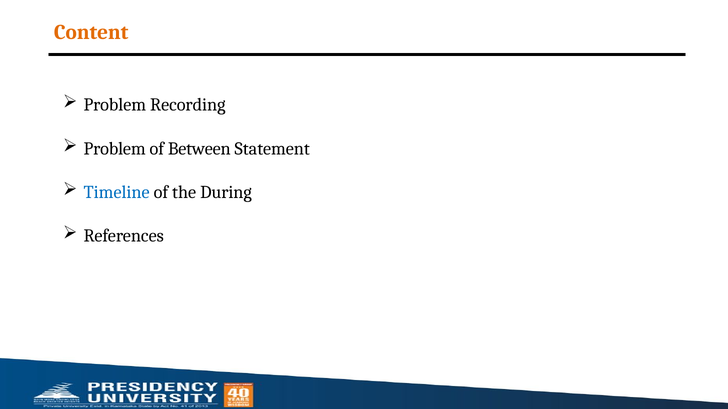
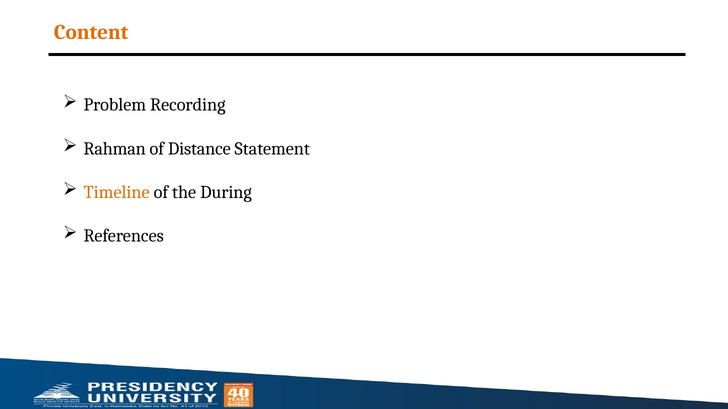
Problem at (115, 149): Problem -> Rahman
Between: Between -> Distance
Timeline colour: blue -> orange
